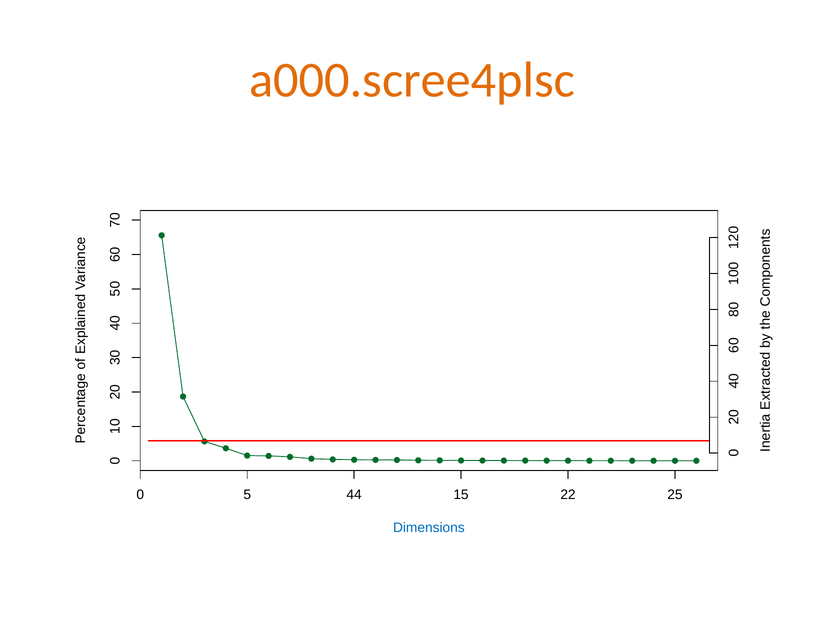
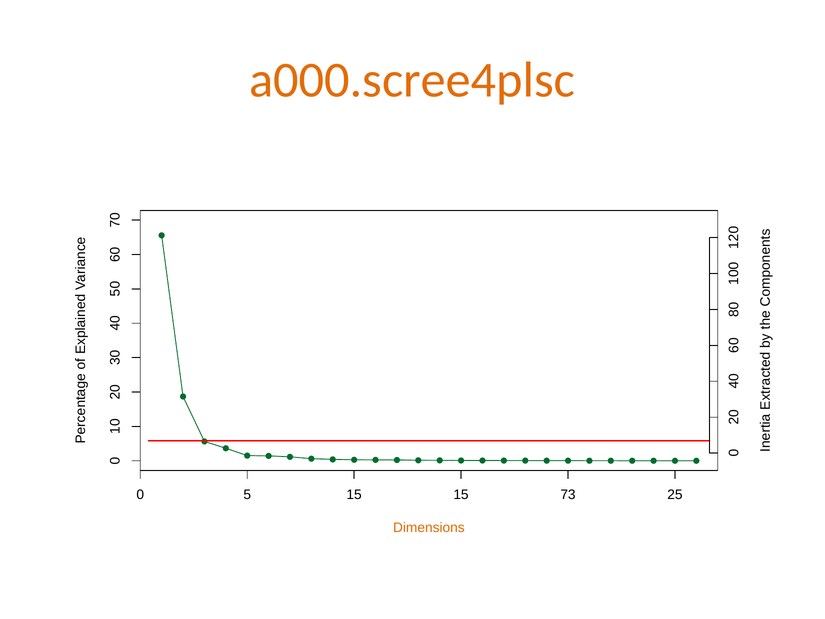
5 44: 44 -> 15
22: 22 -> 73
Dimensions colour: blue -> orange
